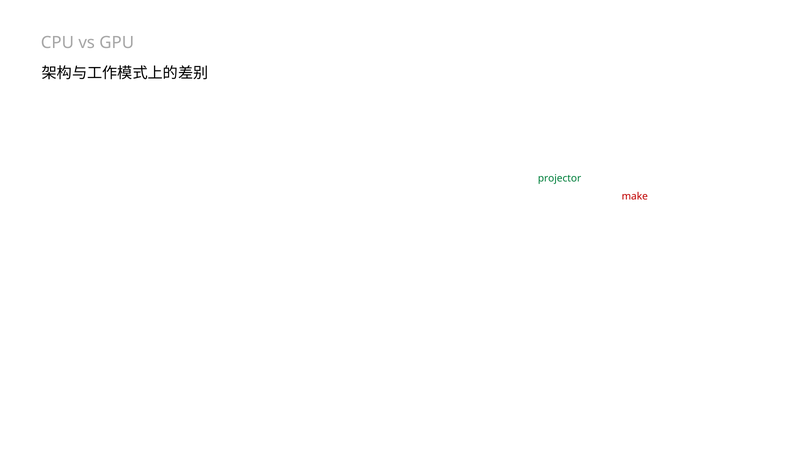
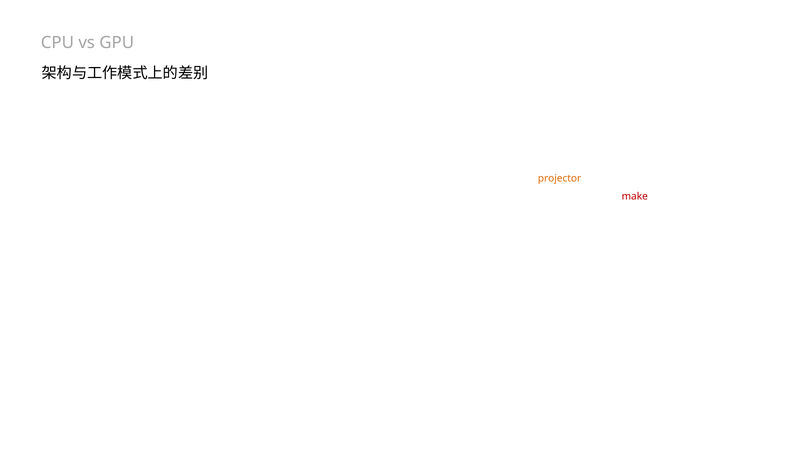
projector colour: green -> orange
